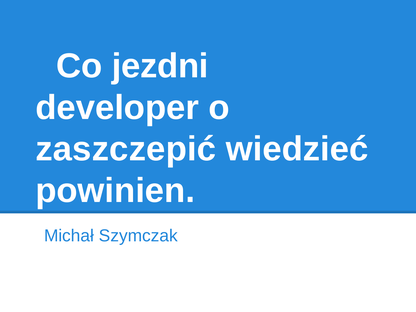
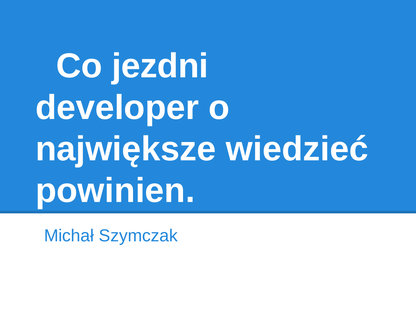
zaszczepić: zaszczepić -> największe
